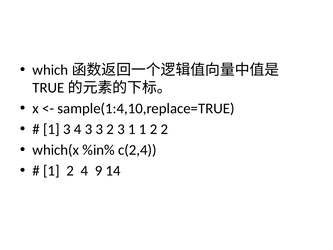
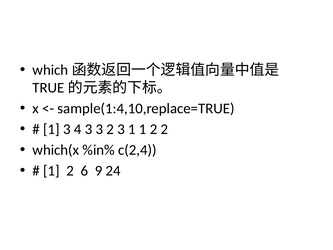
2 4: 4 -> 6
14: 14 -> 24
